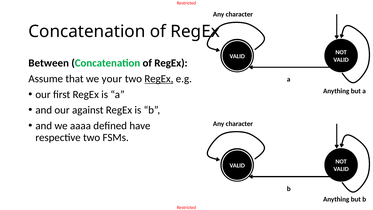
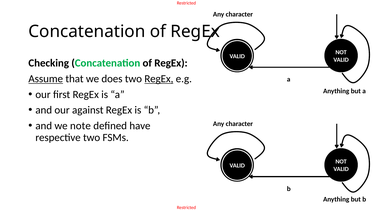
Between: Between -> Checking
Assume underline: none -> present
your: your -> does
aaaa: aaaa -> note
